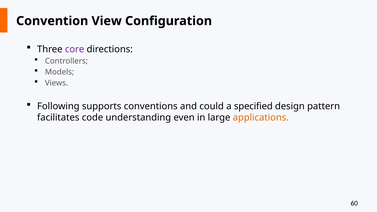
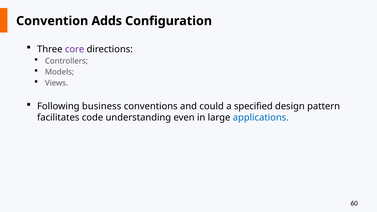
View: View -> Adds
supports: supports -> business
applications colour: orange -> blue
